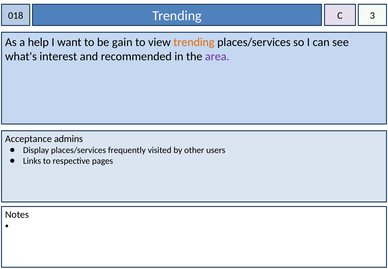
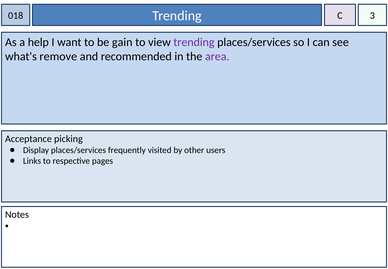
trending at (194, 42) colour: orange -> purple
interest: interest -> remove
admins: admins -> picking
